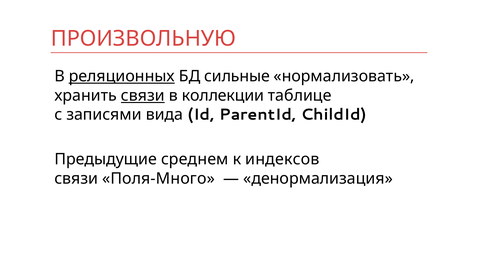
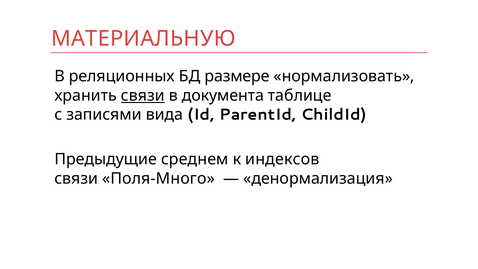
ПРОИЗВОЛЬНУЮ: ПРОИЗВОЛЬНУЮ -> МАТЕРИАЛЬНУЮ
реляционных underline: present -> none
сильные: сильные -> размере
коллекции: коллекции -> документа
